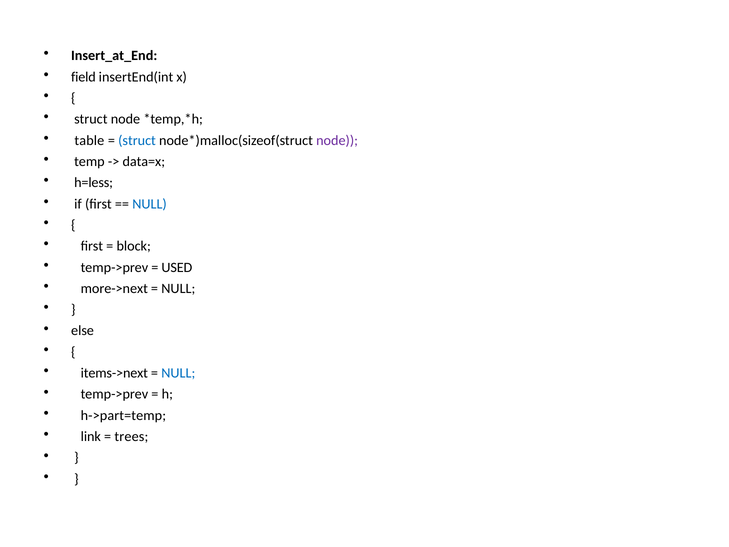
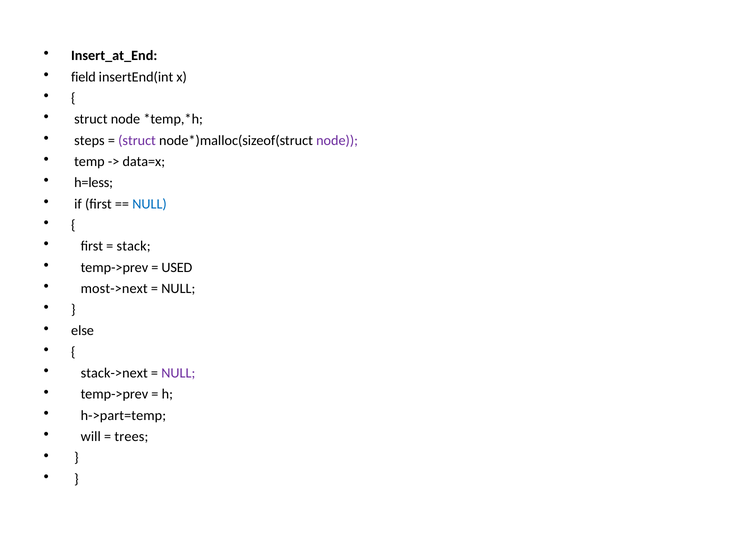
table: table -> steps
struct at (137, 140) colour: blue -> purple
block: block -> stack
more->next: more->next -> most->next
items->next: items->next -> stack->next
NULL at (178, 373) colour: blue -> purple
link: link -> will
